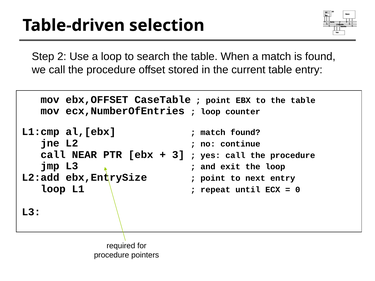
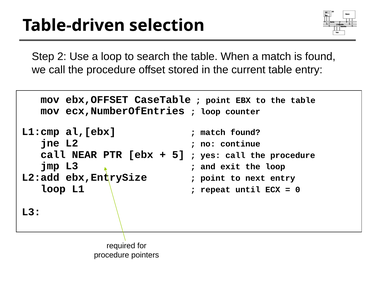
3: 3 -> 5
